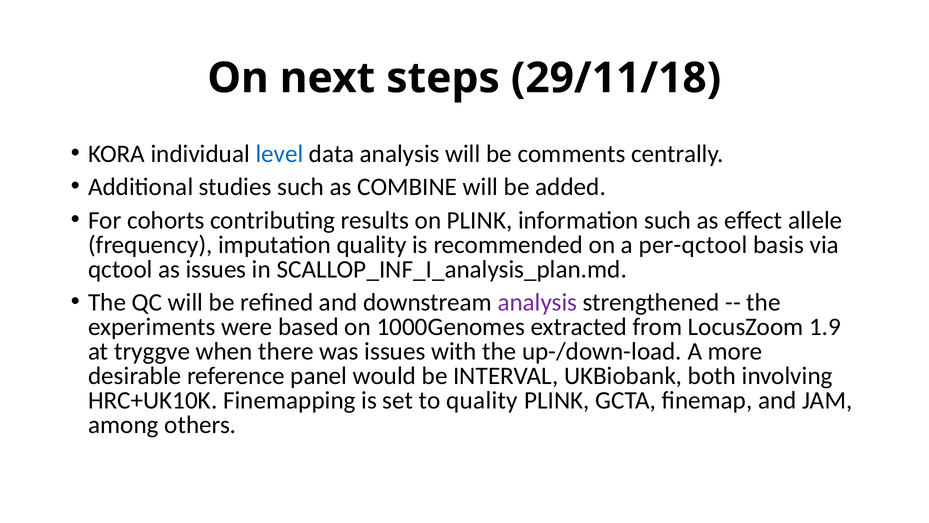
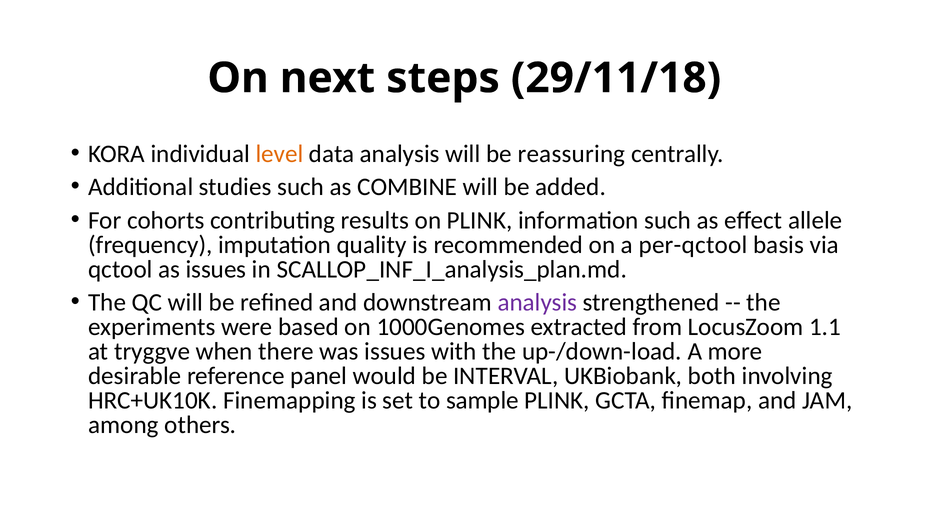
level colour: blue -> orange
comments: comments -> reassuring
1.9: 1.9 -> 1.1
to quality: quality -> sample
